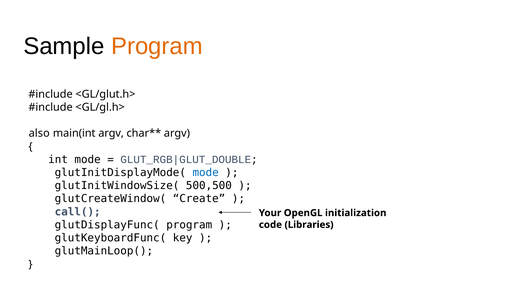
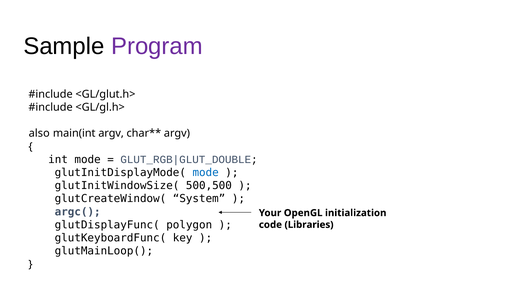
Program at (157, 46) colour: orange -> purple
Create: Create -> System
call(: call( -> argc(
glutDisplayFunc( program: program -> polygon
